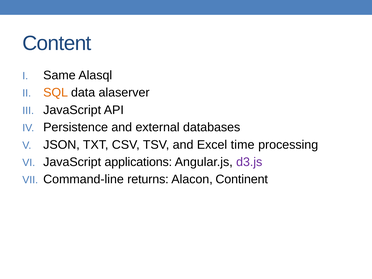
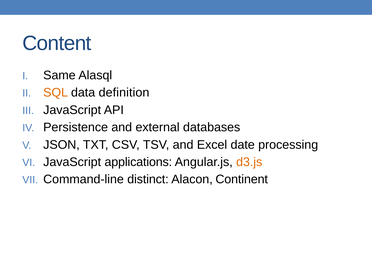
alaserver: alaserver -> definition
time: time -> date
d3.js colour: purple -> orange
returns: returns -> distinct
